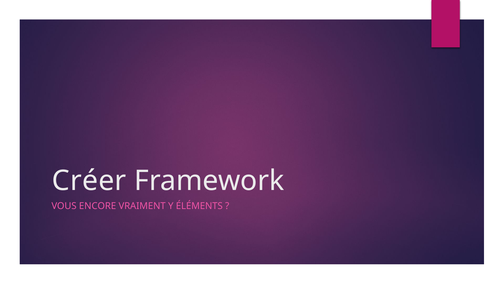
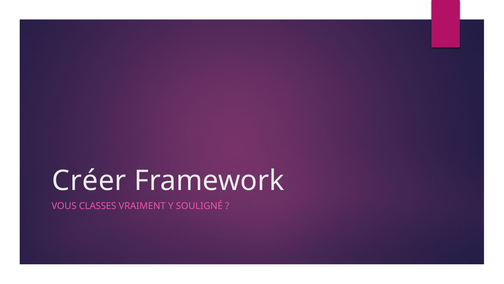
ENCORE: ENCORE -> CLASSES
ÉLÉMENTS: ÉLÉMENTS -> SOULIGNÉ
